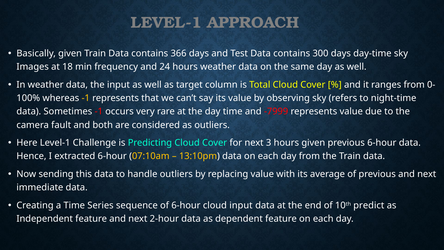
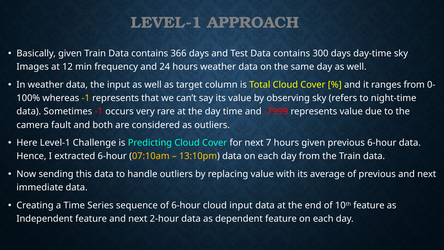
18: 18 -> 12
3: 3 -> 7
10th predict: predict -> feature
